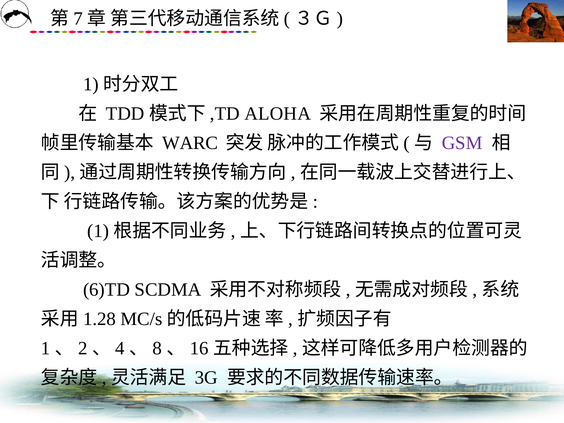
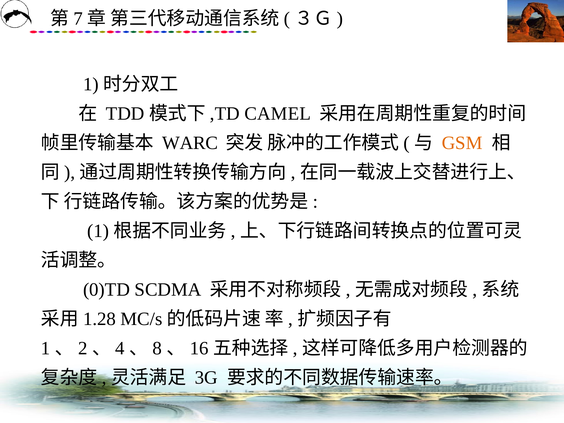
ALOHA: ALOHA -> CAMEL
GSM colour: purple -> orange
6)TD: 6)TD -> 0)TD
